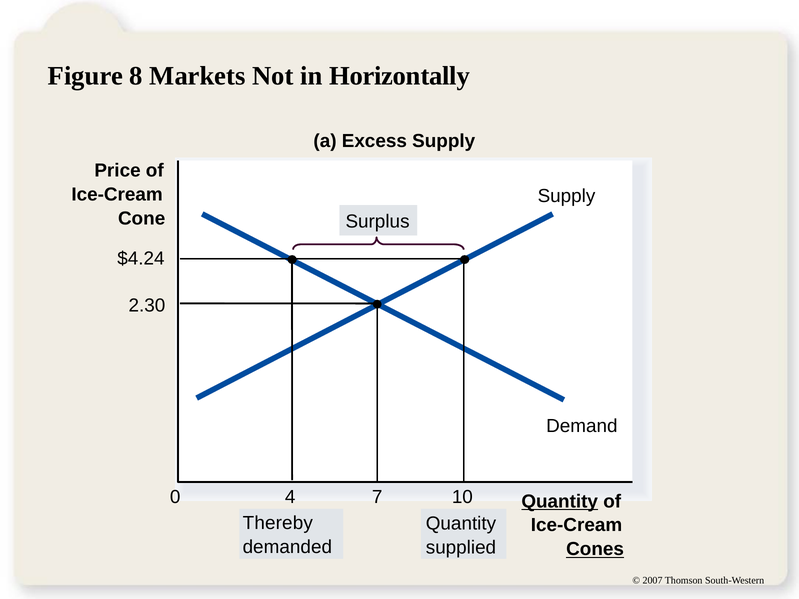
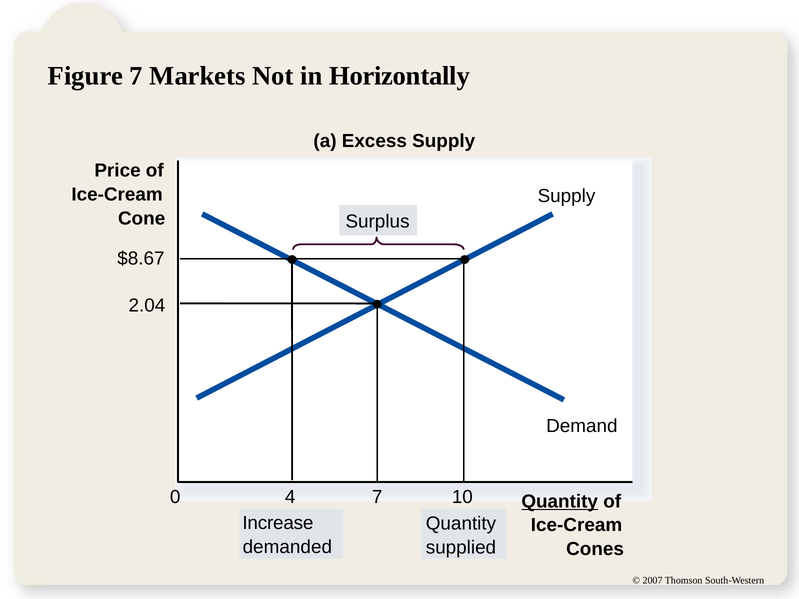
Figure 8: 8 -> 7
$4.24: $4.24 -> $8.67
2.30: 2.30 -> 2.04
Thereby: Thereby -> Increase
Cones underline: present -> none
